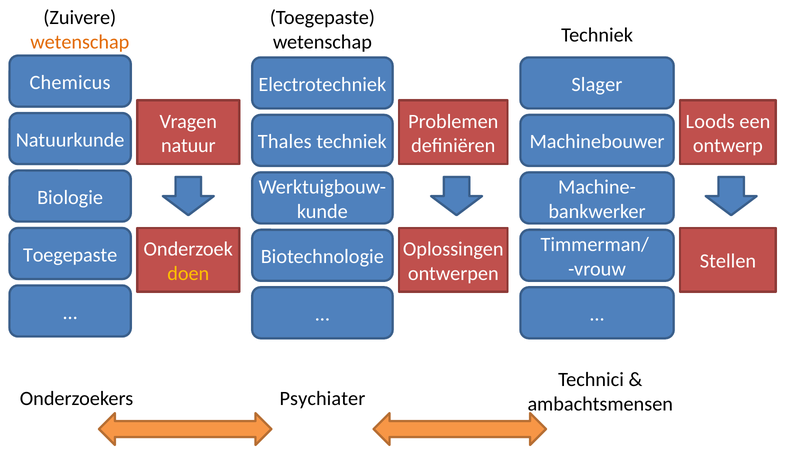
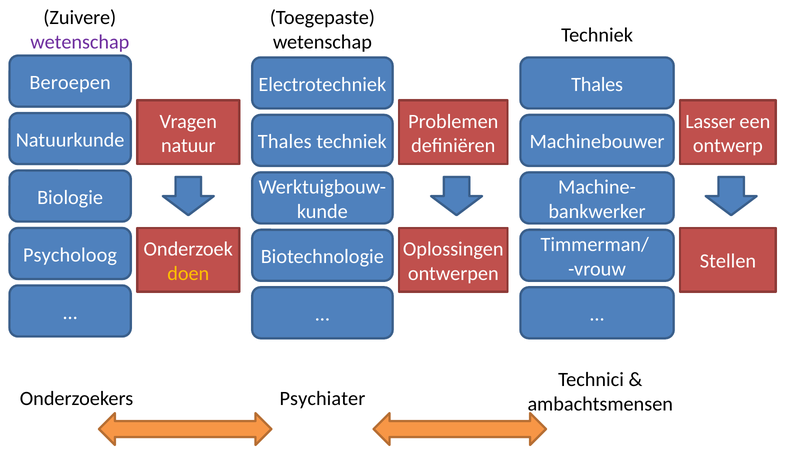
wetenschap at (80, 42) colour: orange -> purple
Chemicus: Chemicus -> Beroepen
Slager at (597, 84): Slager -> Thales
Loods: Loods -> Lasser
Toegepaste at (70, 255): Toegepaste -> Psycholoog
